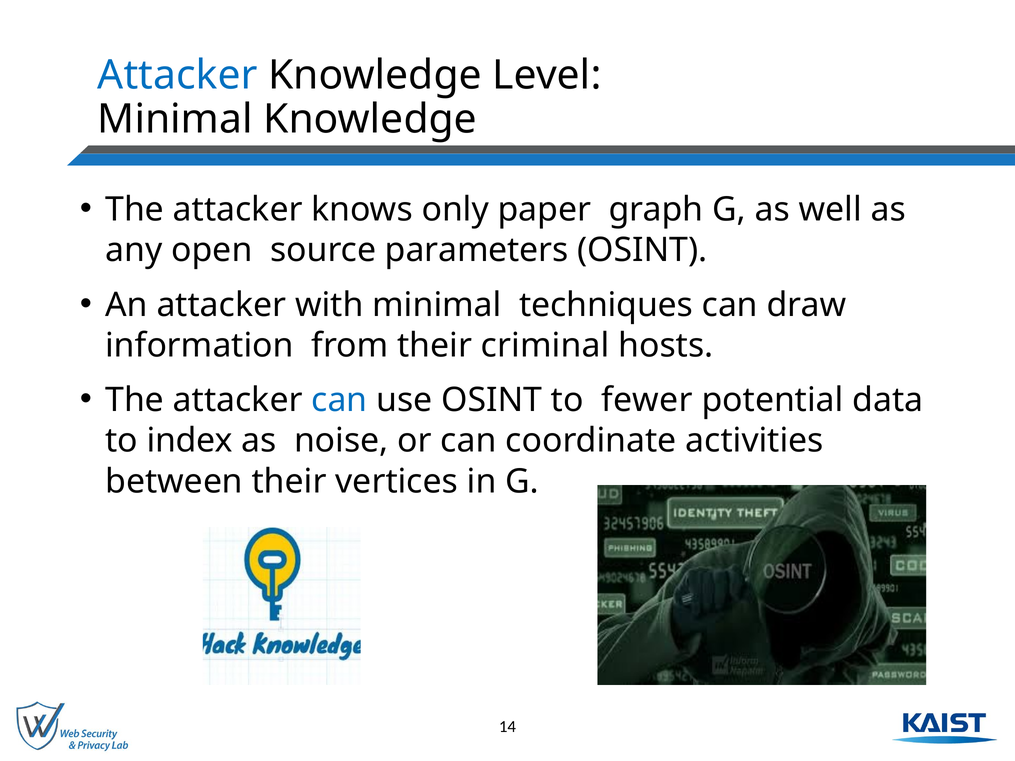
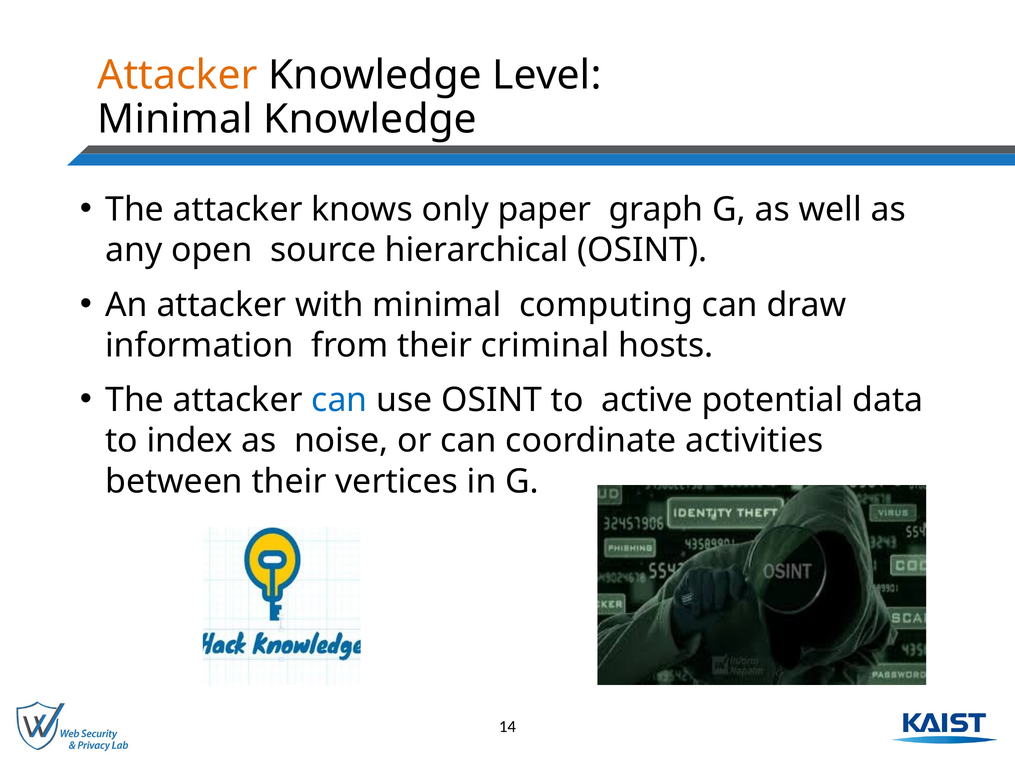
Attacker at (177, 75) colour: blue -> orange
parameters: parameters -> hierarchical
techniques: techniques -> computing
fewer: fewer -> active
